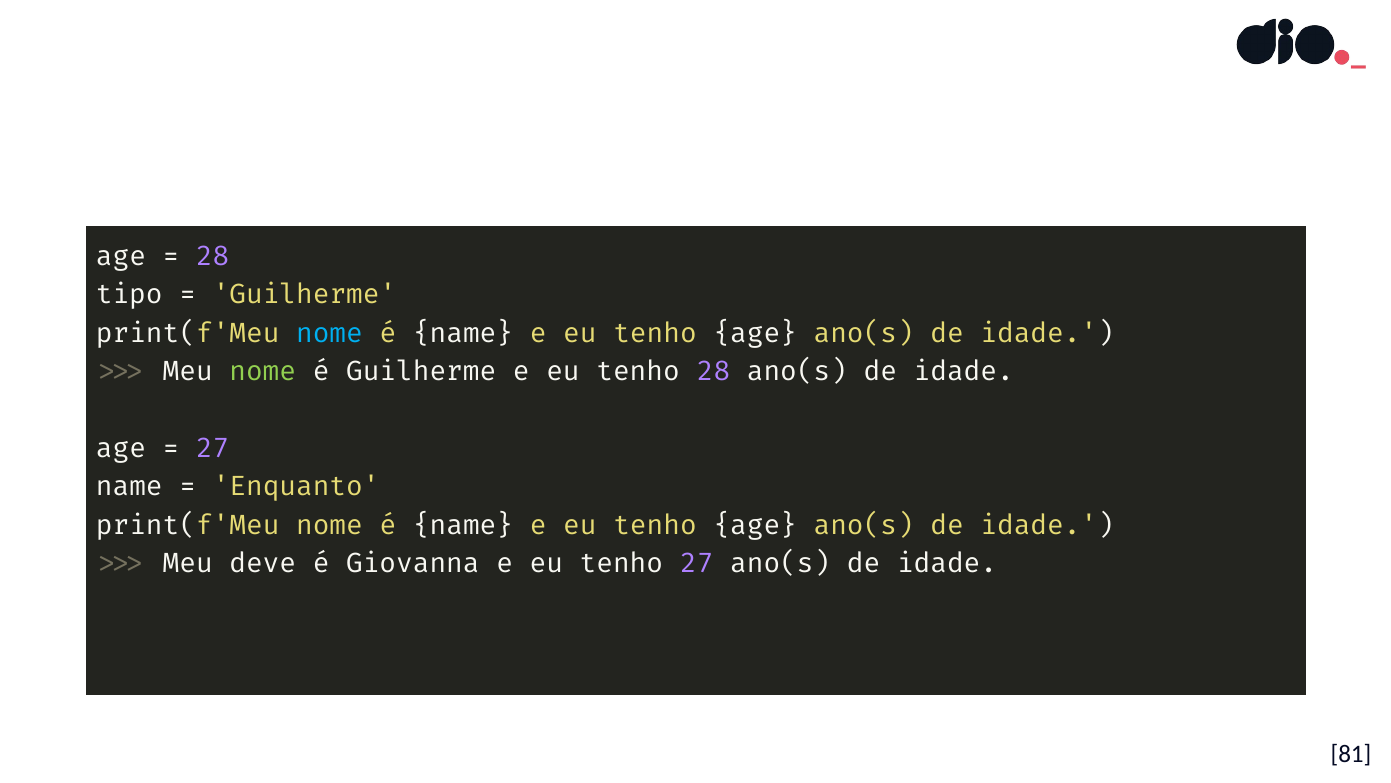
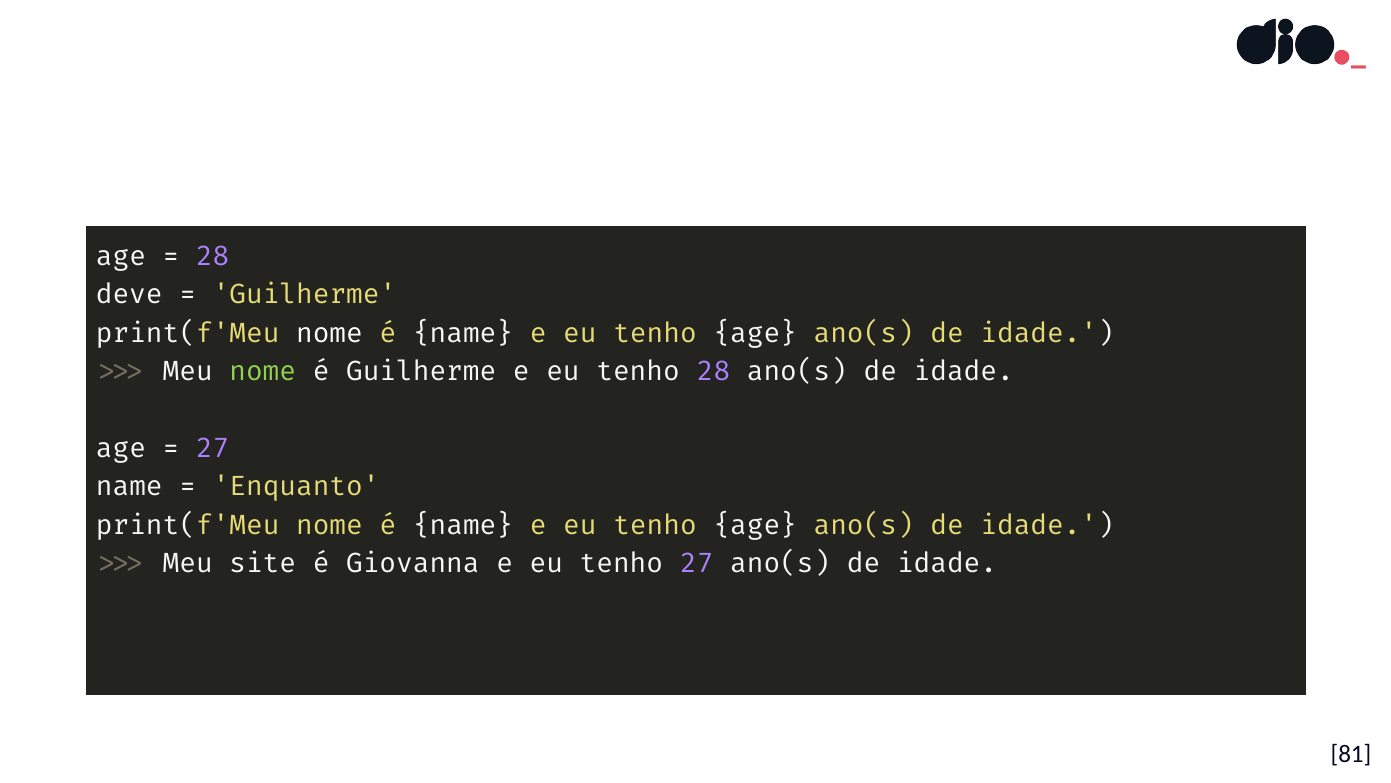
tipo: tipo -> deve
nome at (329, 333) colour: light blue -> white
deve: deve -> site
